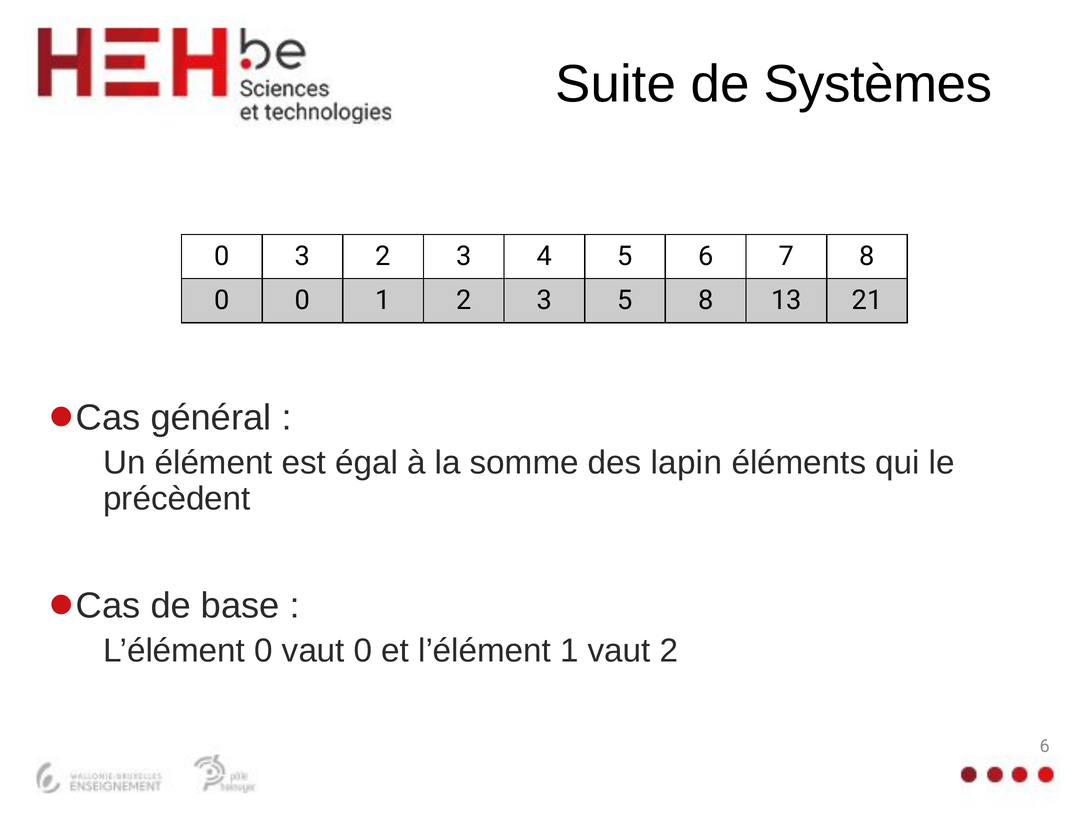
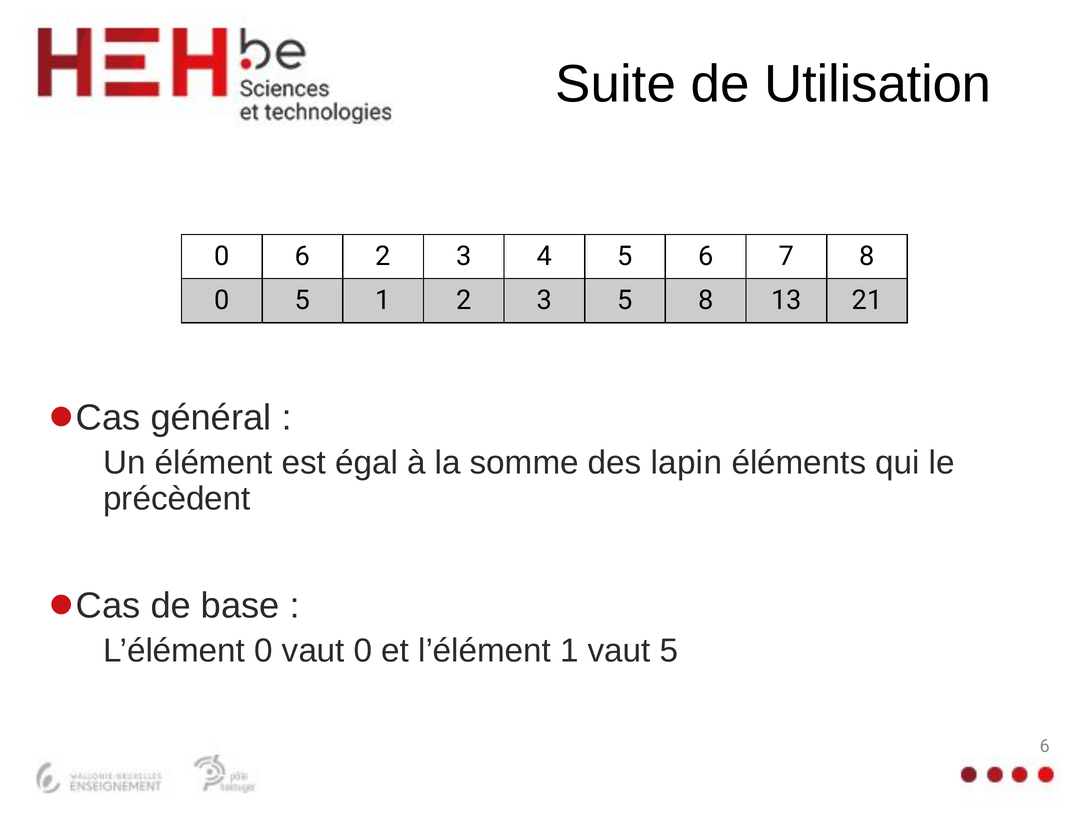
Systèmes: Systèmes -> Utilisation
0 3: 3 -> 6
0 0: 0 -> 5
vaut 2: 2 -> 5
